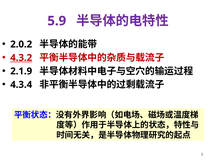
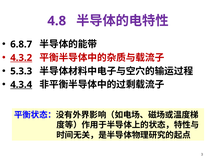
5.9: 5.9 -> 4.8
2.0.2: 2.0.2 -> 6.8.7
2.1.9: 2.1.9 -> 5.3.3
4.3.4 underline: none -> present
